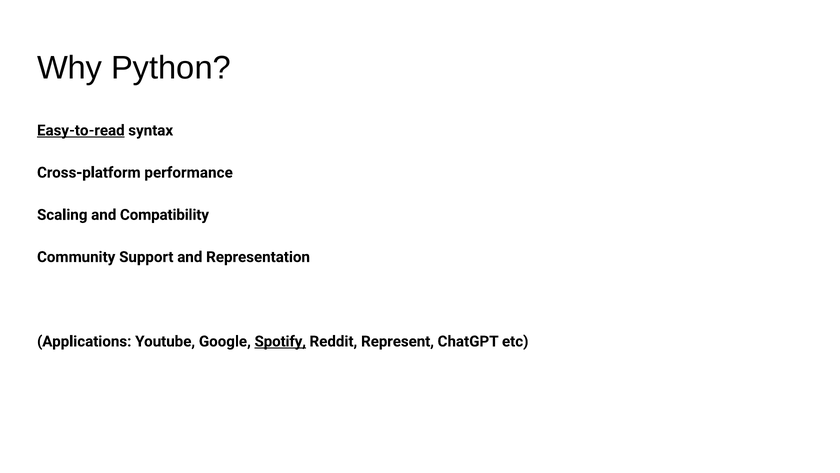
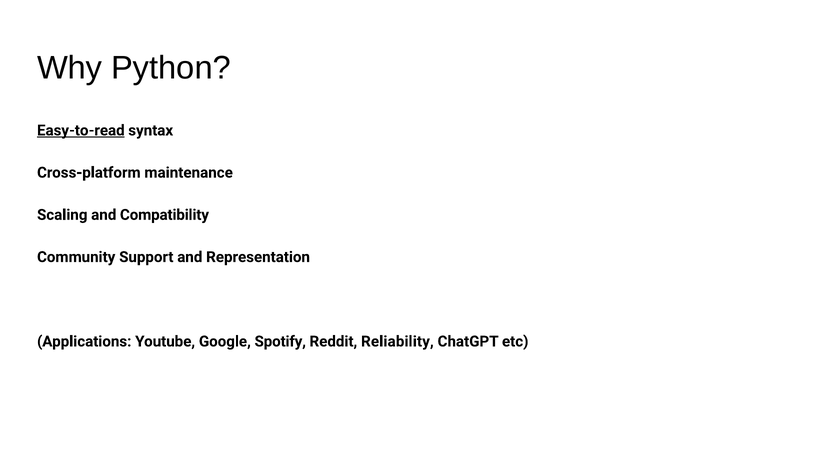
performance: performance -> maintenance
Spotify underline: present -> none
Represent: Represent -> Reliability
